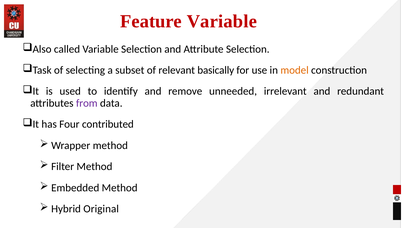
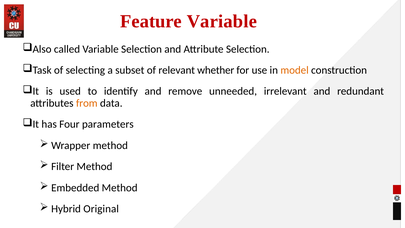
basically: basically -> whether
from colour: purple -> orange
contributed: contributed -> parameters
